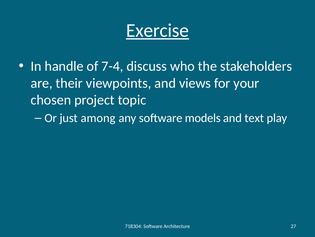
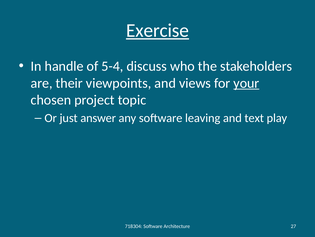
7-4: 7-4 -> 5-4
your underline: none -> present
among: among -> answer
models: models -> leaving
